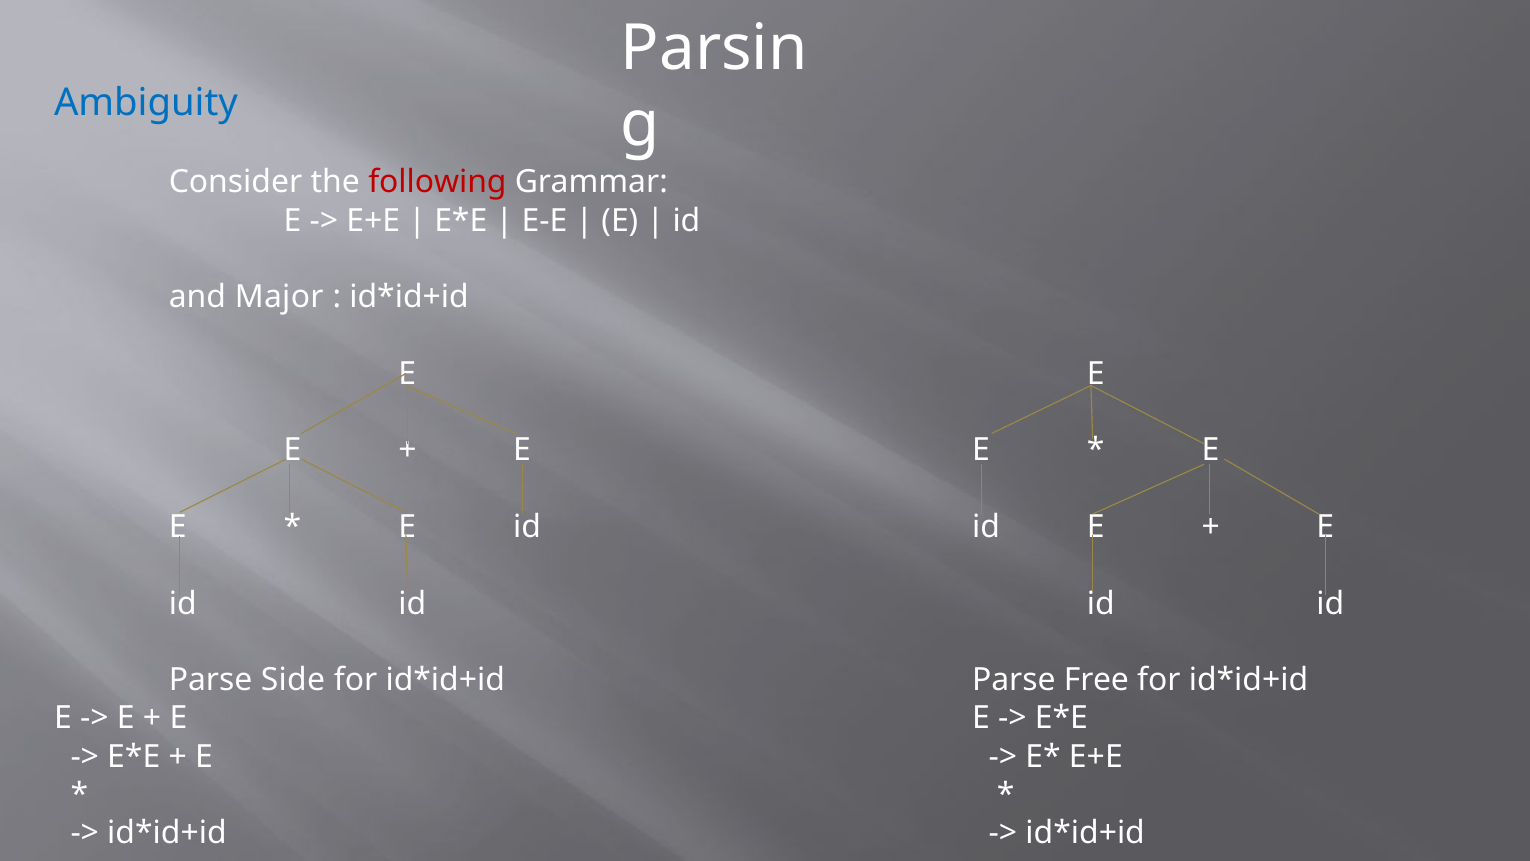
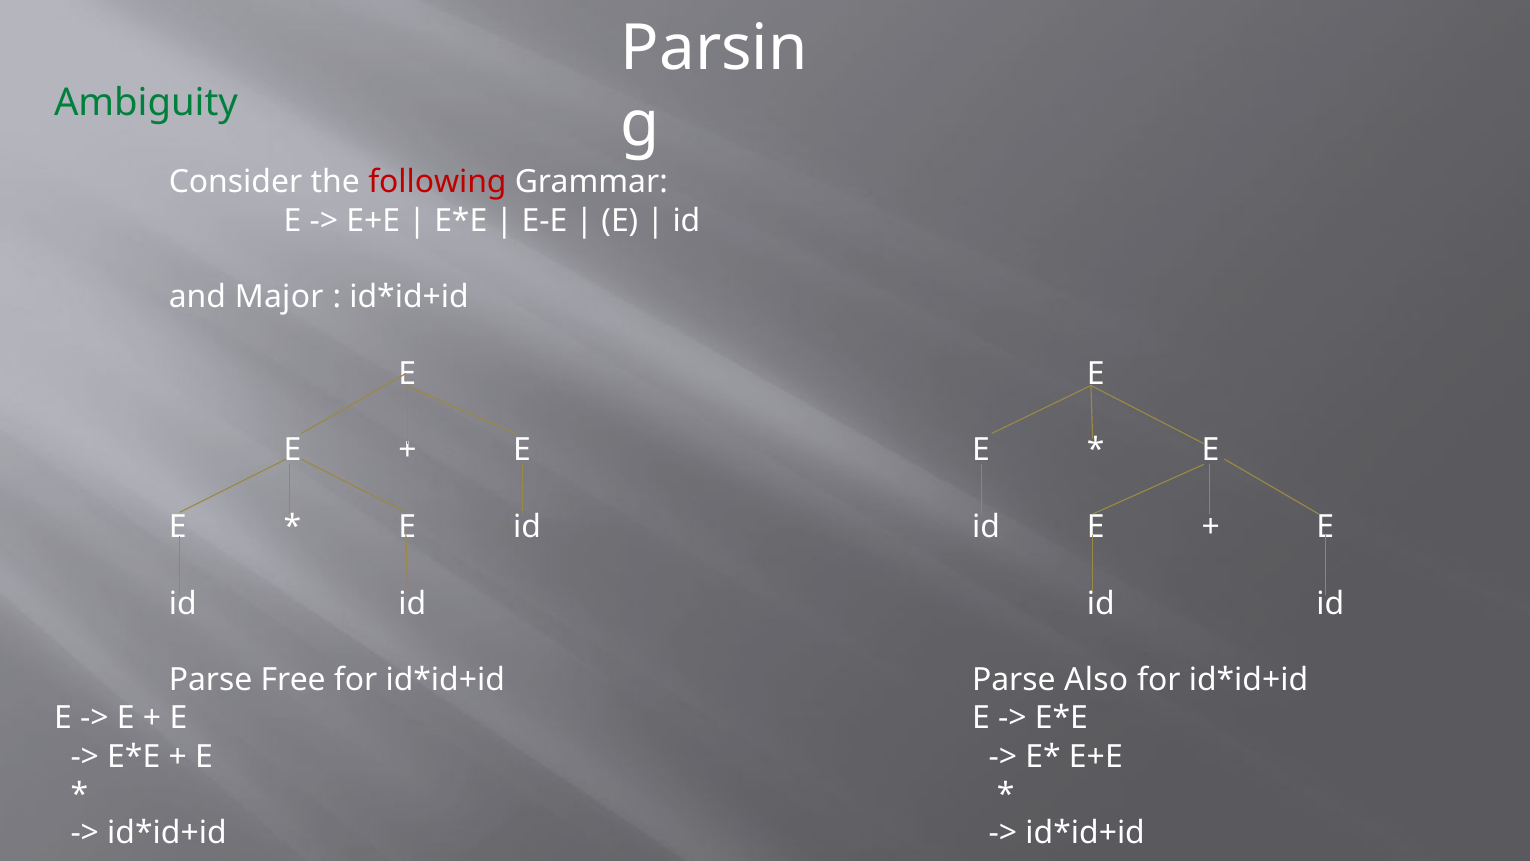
Ambiguity colour: blue -> green
Side: Side -> Free
Free: Free -> Also
